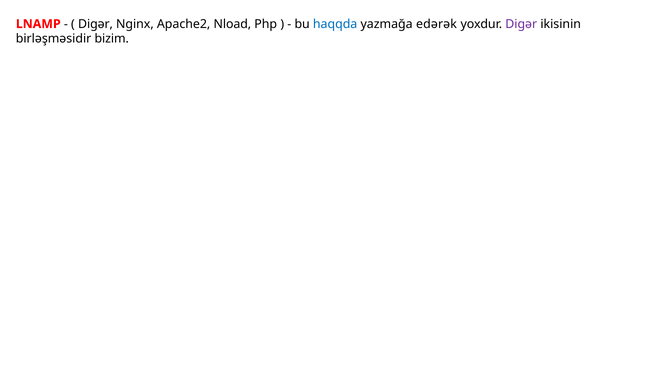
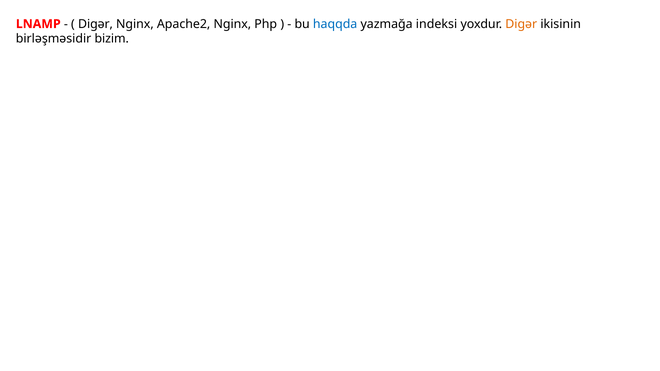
Apache2 Nload: Nload -> Nginx
edərək: edərək -> indeksi
Digər at (521, 24) colour: purple -> orange
